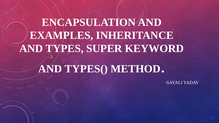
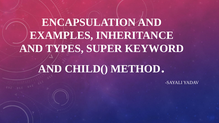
TYPES(: TYPES( -> CHILD(
